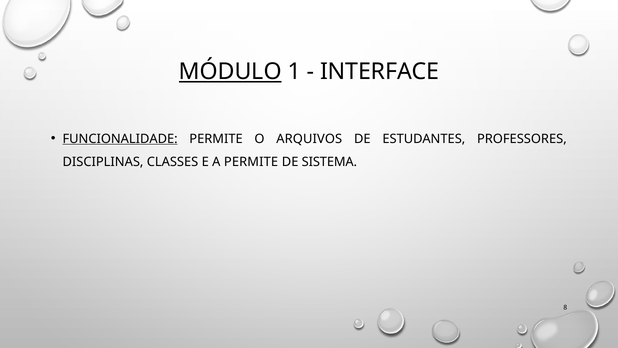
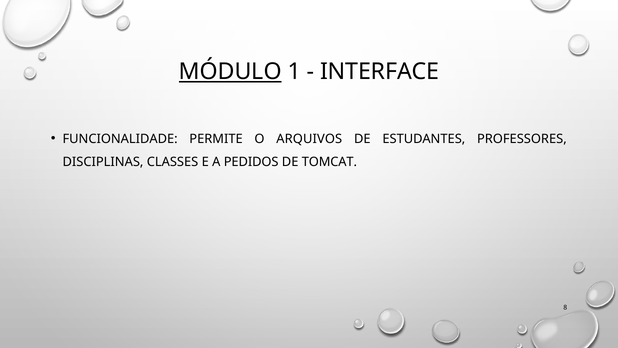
FUNCIONALIDADE underline: present -> none
A PERMITE: PERMITE -> PEDIDOS
SISTEMA: SISTEMA -> TOMCAT
